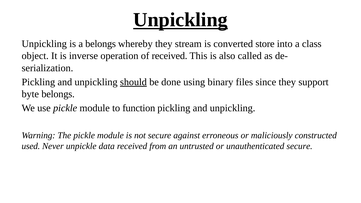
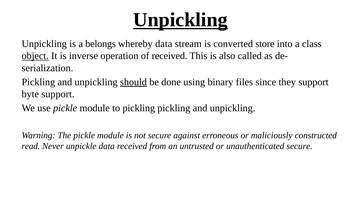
whereby they: they -> data
object underline: none -> present
byte belongs: belongs -> support
to function: function -> pickling
used: used -> read
